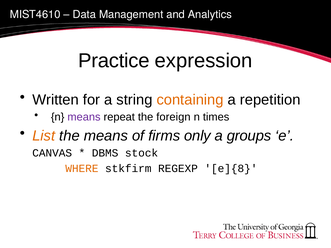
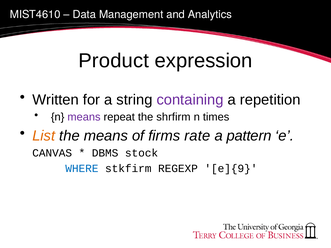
Practice: Practice -> Product
containing colour: orange -> purple
foreign: foreign -> shrfirm
only: only -> rate
groups: groups -> pattern
WHERE colour: orange -> blue
e]{8: e]{8 -> e]{9
